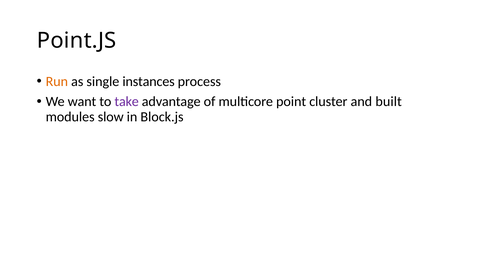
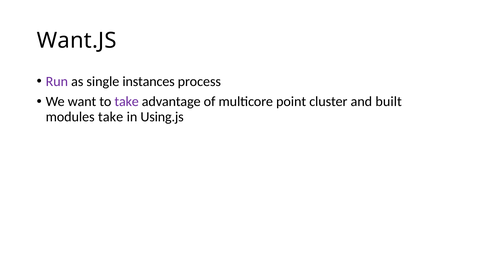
Point.JS: Point.JS -> Want.JS
Run colour: orange -> purple
modules slow: slow -> take
Block.js: Block.js -> Using.js
